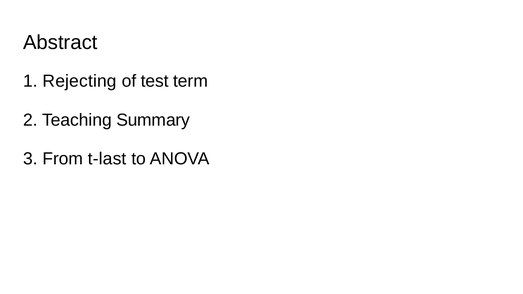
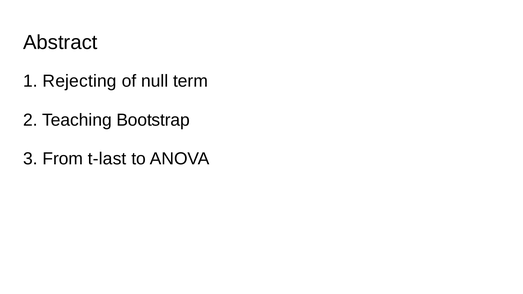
test: test -> null
Summary: Summary -> Bootstrap
